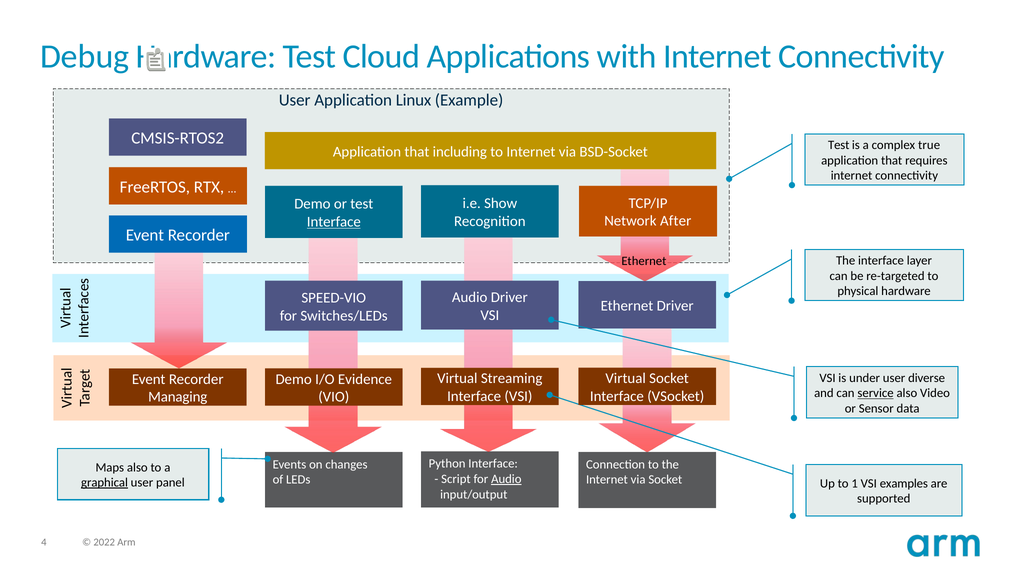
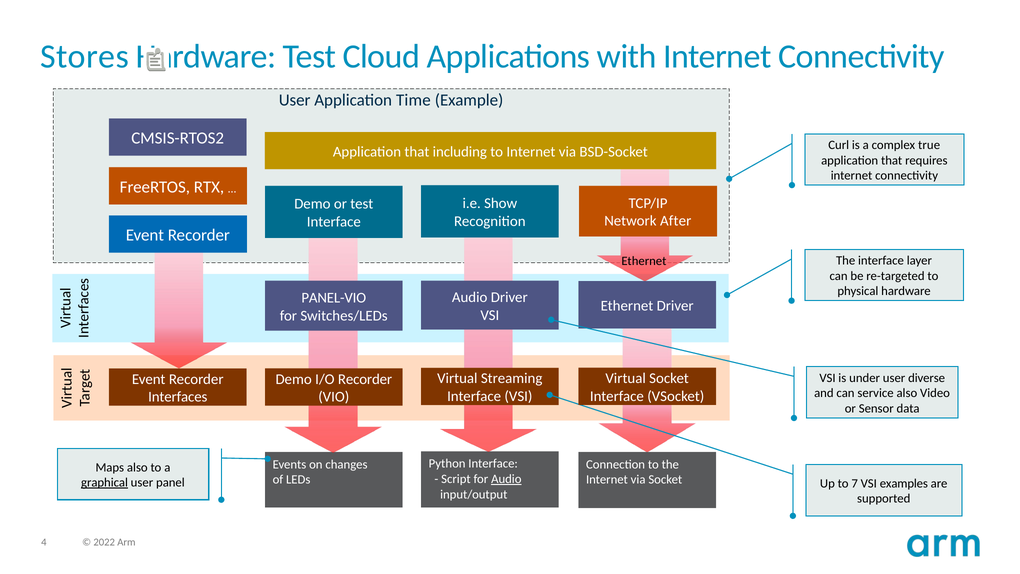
Debug: Debug -> Stores
Linux: Linux -> Time
Test at (839, 145): Test -> Curl
Interface at (334, 222) underline: present -> none
SPEED-VIO: SPEED-VIO -> PANEL-VIO
I/O Evidence: Evidence -> Recorder
service underline: present -> none
Managing: Managing -> Interfaces
1: 1 -> 7
